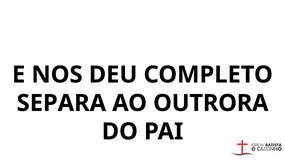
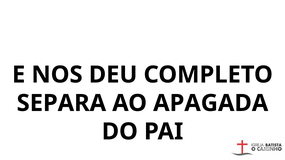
OUTRORA: OUTRORA -> APAGADA
